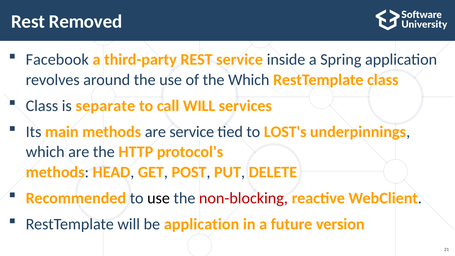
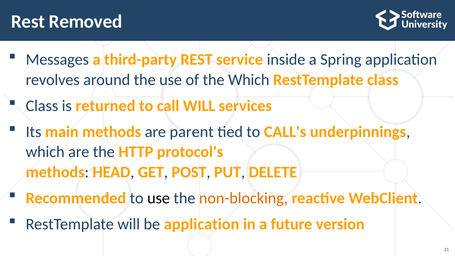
Facebook: Facebook -> Messages
separate: separate -> returned
are service: service -> parent
LOST's: LOST's -> CALL's
non-blocking colour: red -> orange
